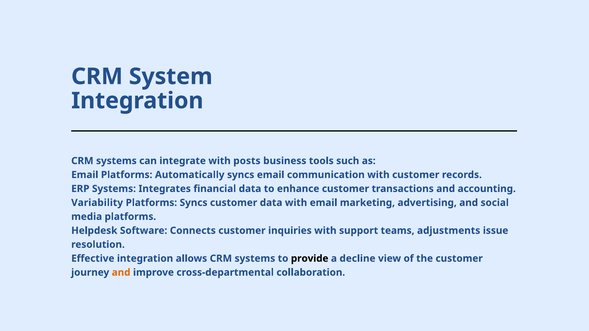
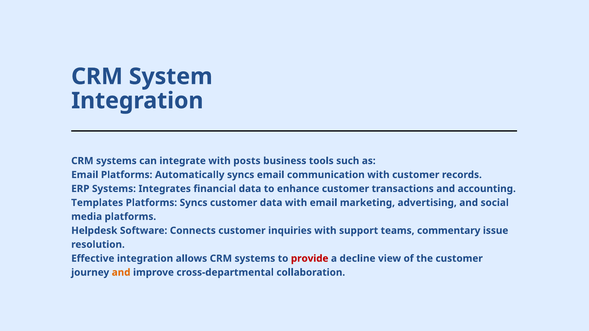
Variability: Variability -> Templates
adjustments: adjustments -> commentary
provide colour: black -> red
